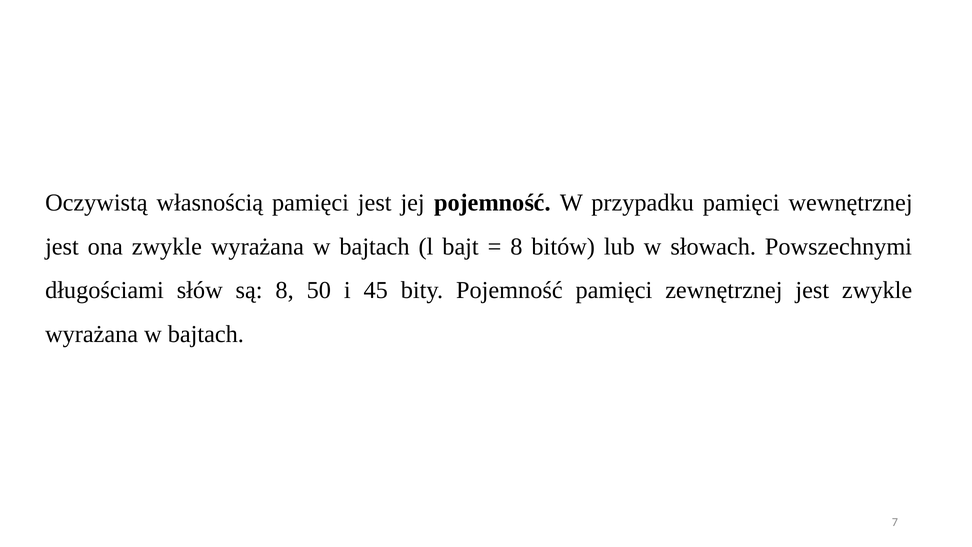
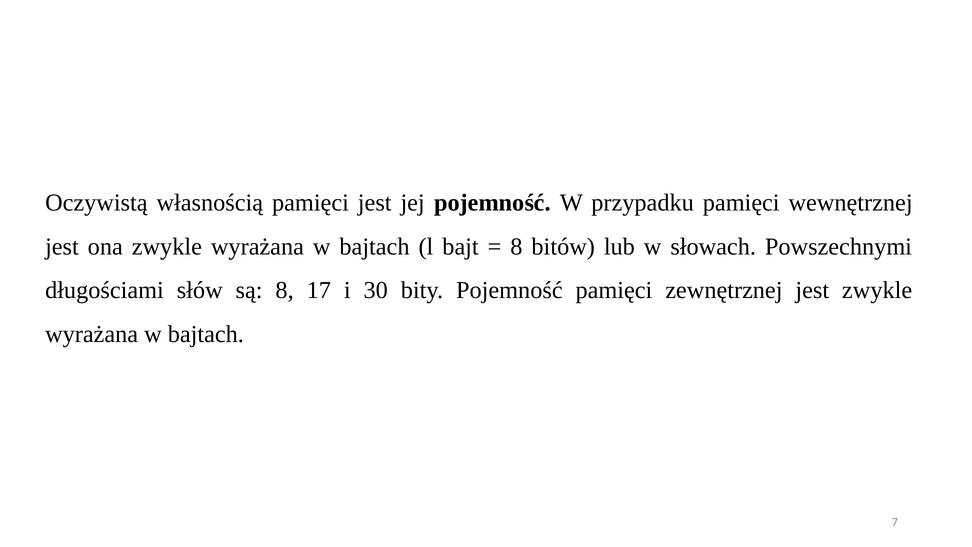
50: 50 -> 17
45: 45 -> 30
